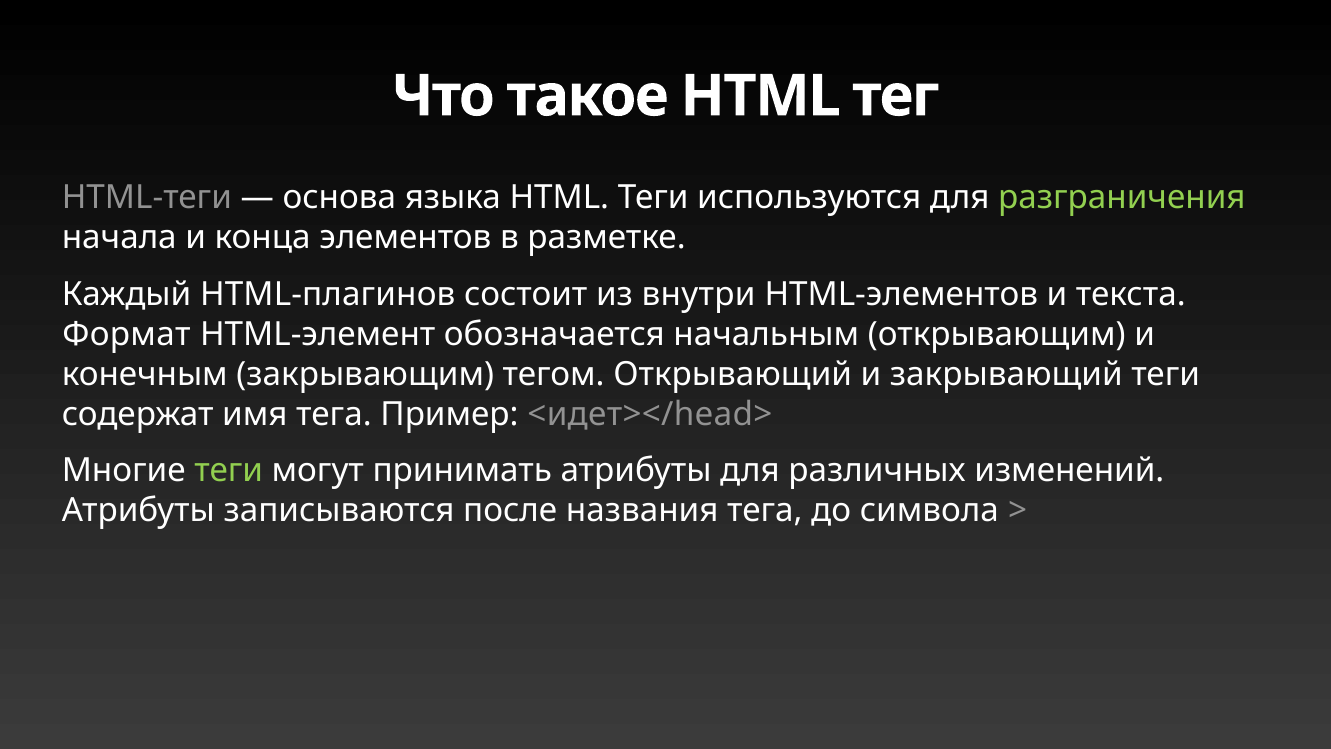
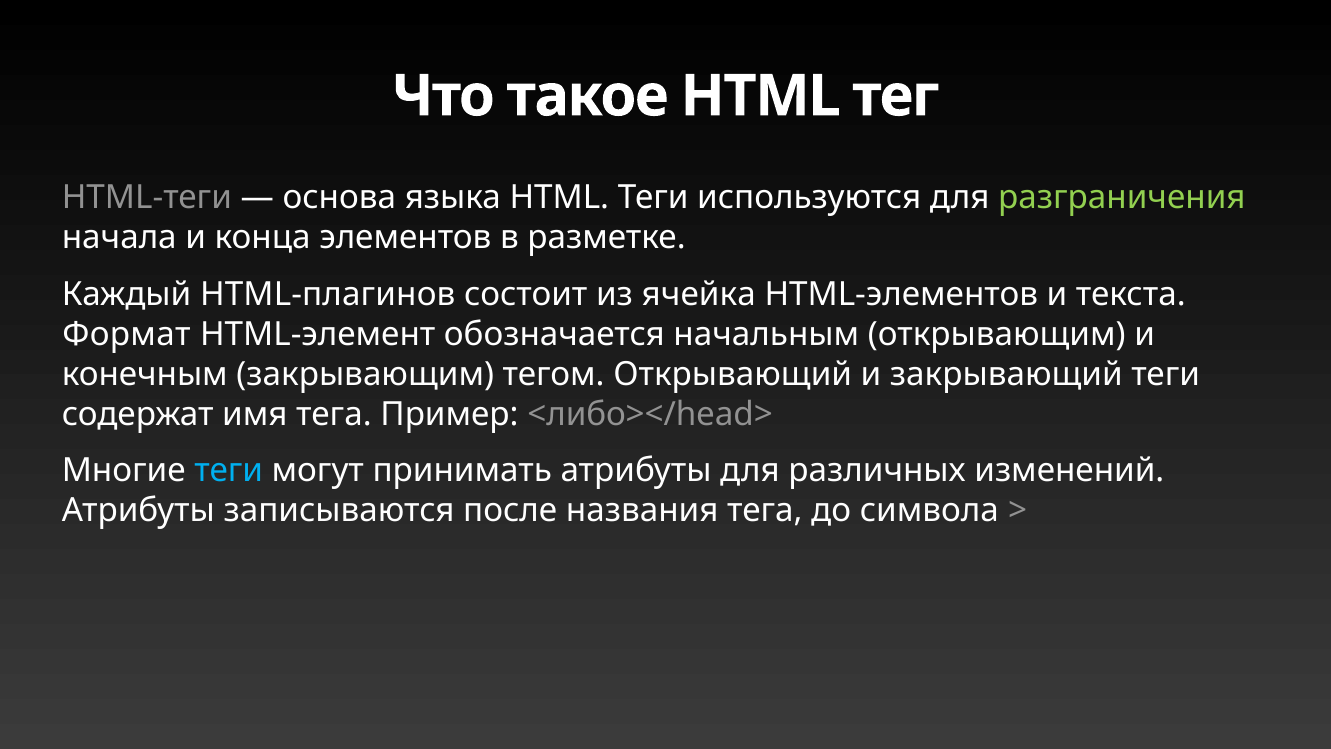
внутри: внутри -> ячейка
<идет></head>: <идет></head> -> <либо></head>
теги at (229, 471) colour: light green -> light blue
